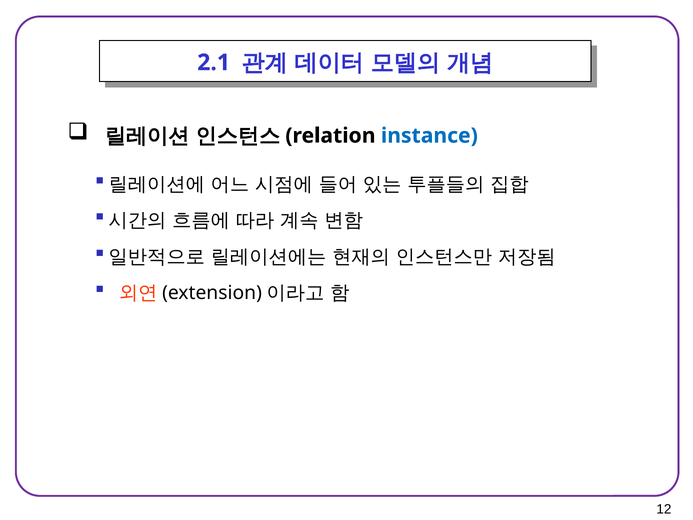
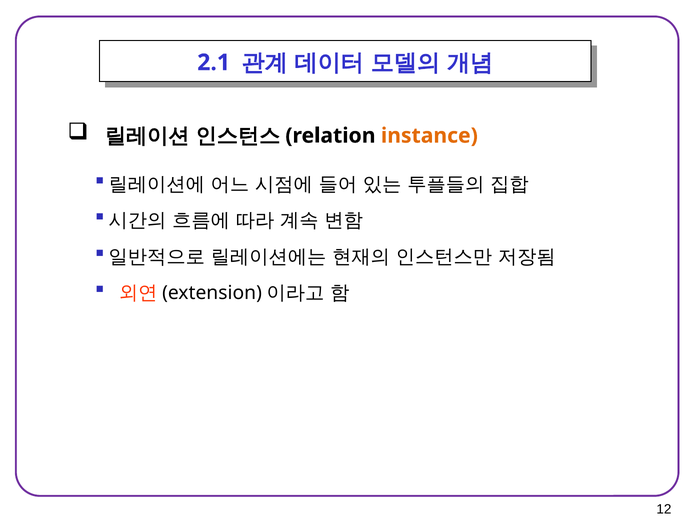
instance colour: blue -> orange
